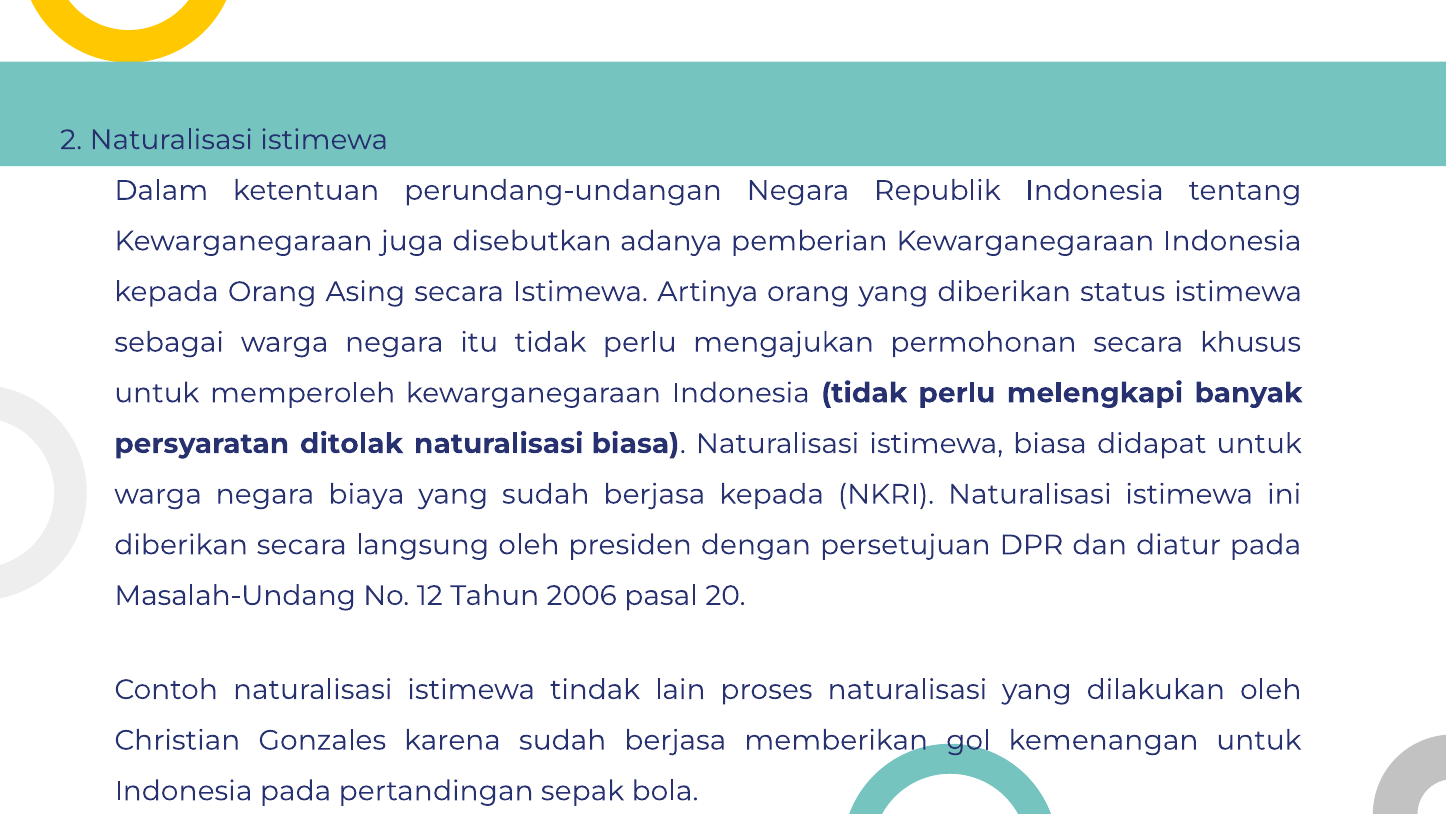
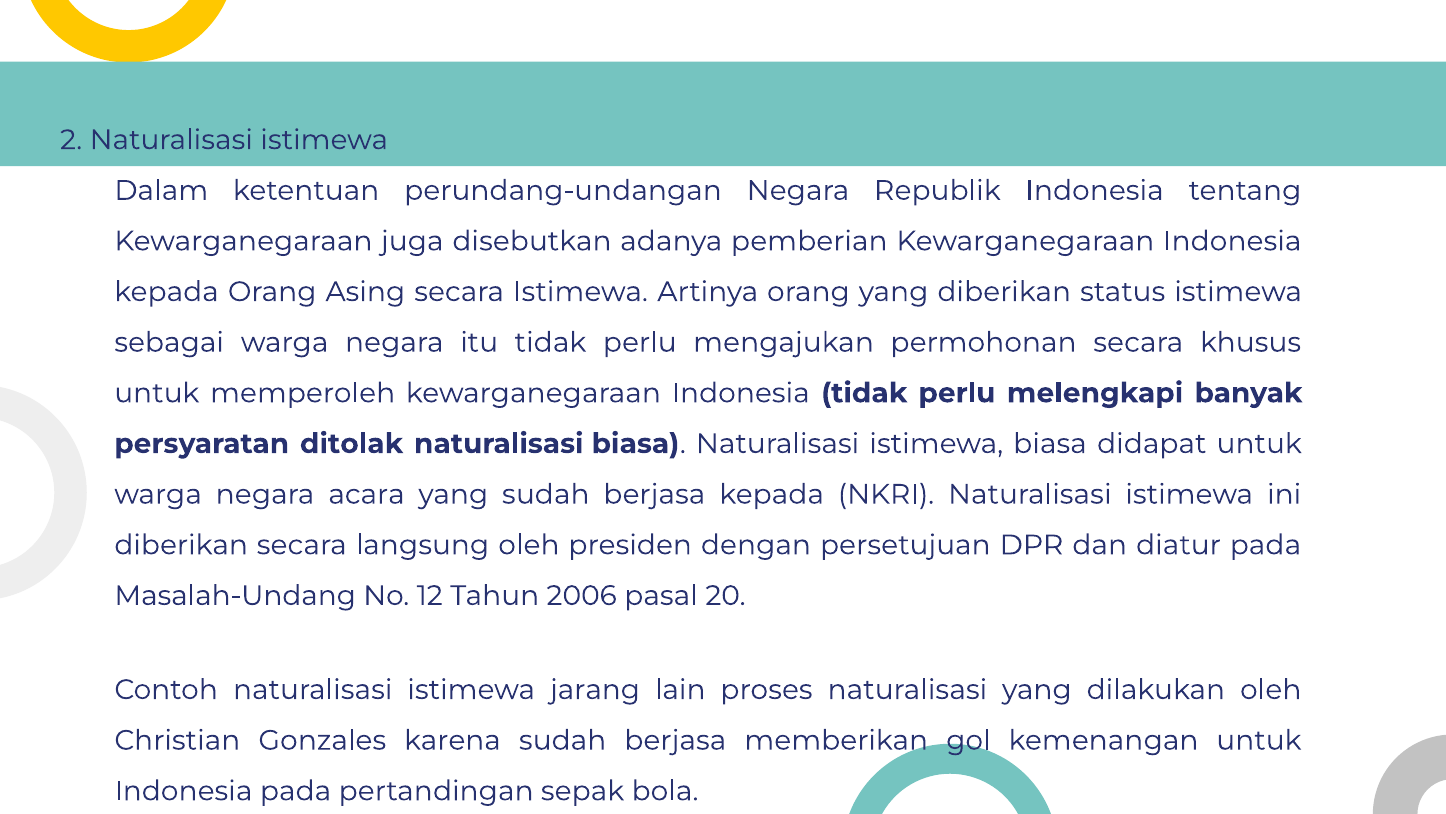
biaya: biaya -> acara
tindak: tindak -> jarang
